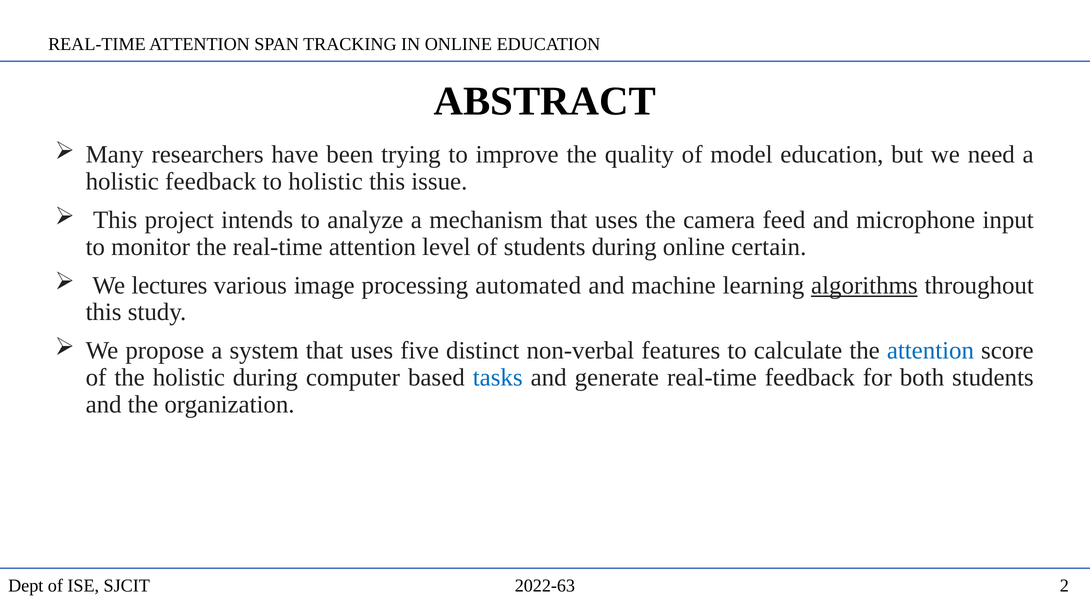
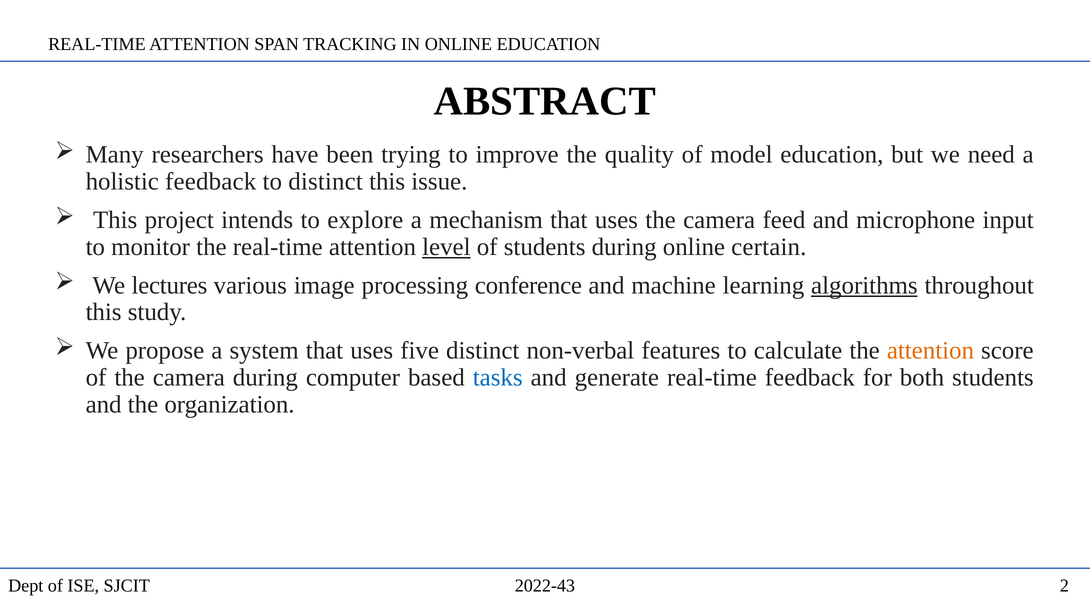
to holistic: holistic -> distinct
analyze: analyze -> explore
level underline: none -> present
automated: automated -> conference
attention at (930, 351) colour: blue -> orange
of the holistic: holistic -> camera
2022-63: 2022-63 -> 2022-43
